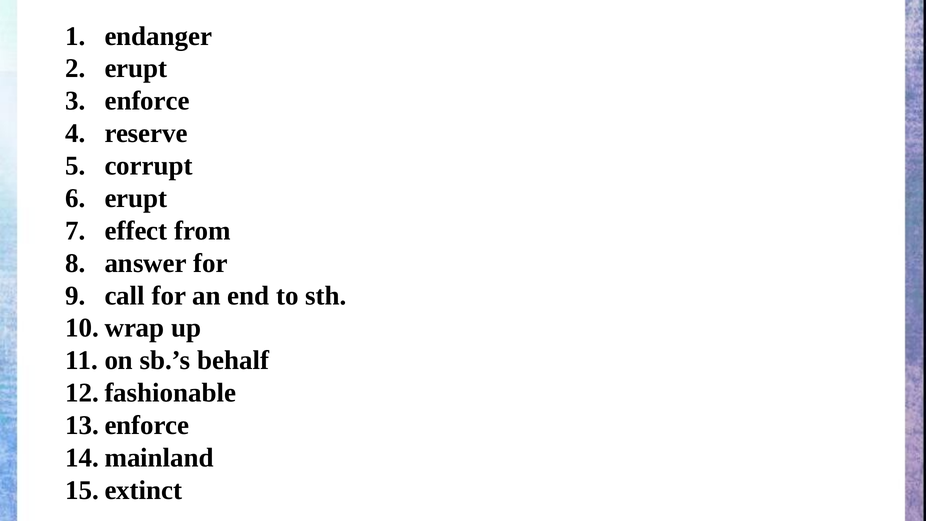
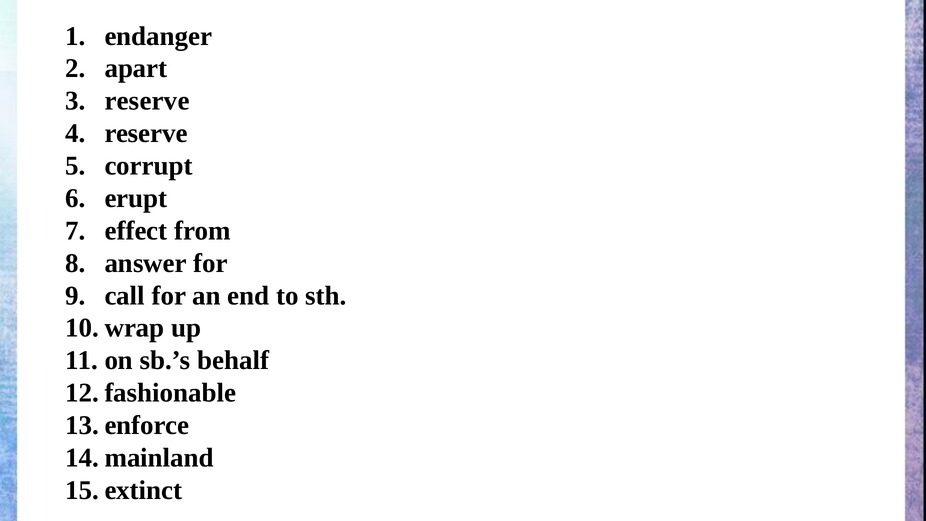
erupt at (136, 69): erupt -> apart
enforce at (147, 101): enforce -> reserve
